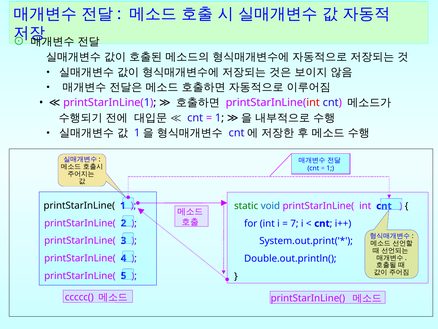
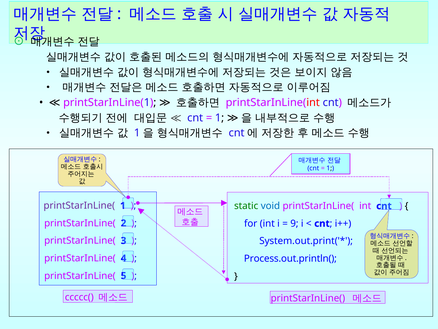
printStarInLine( at (79, 205) colour: black -> purple
7: 7 -> 9
Double.out.println(: Double.out.println( -> Process.out.println(
